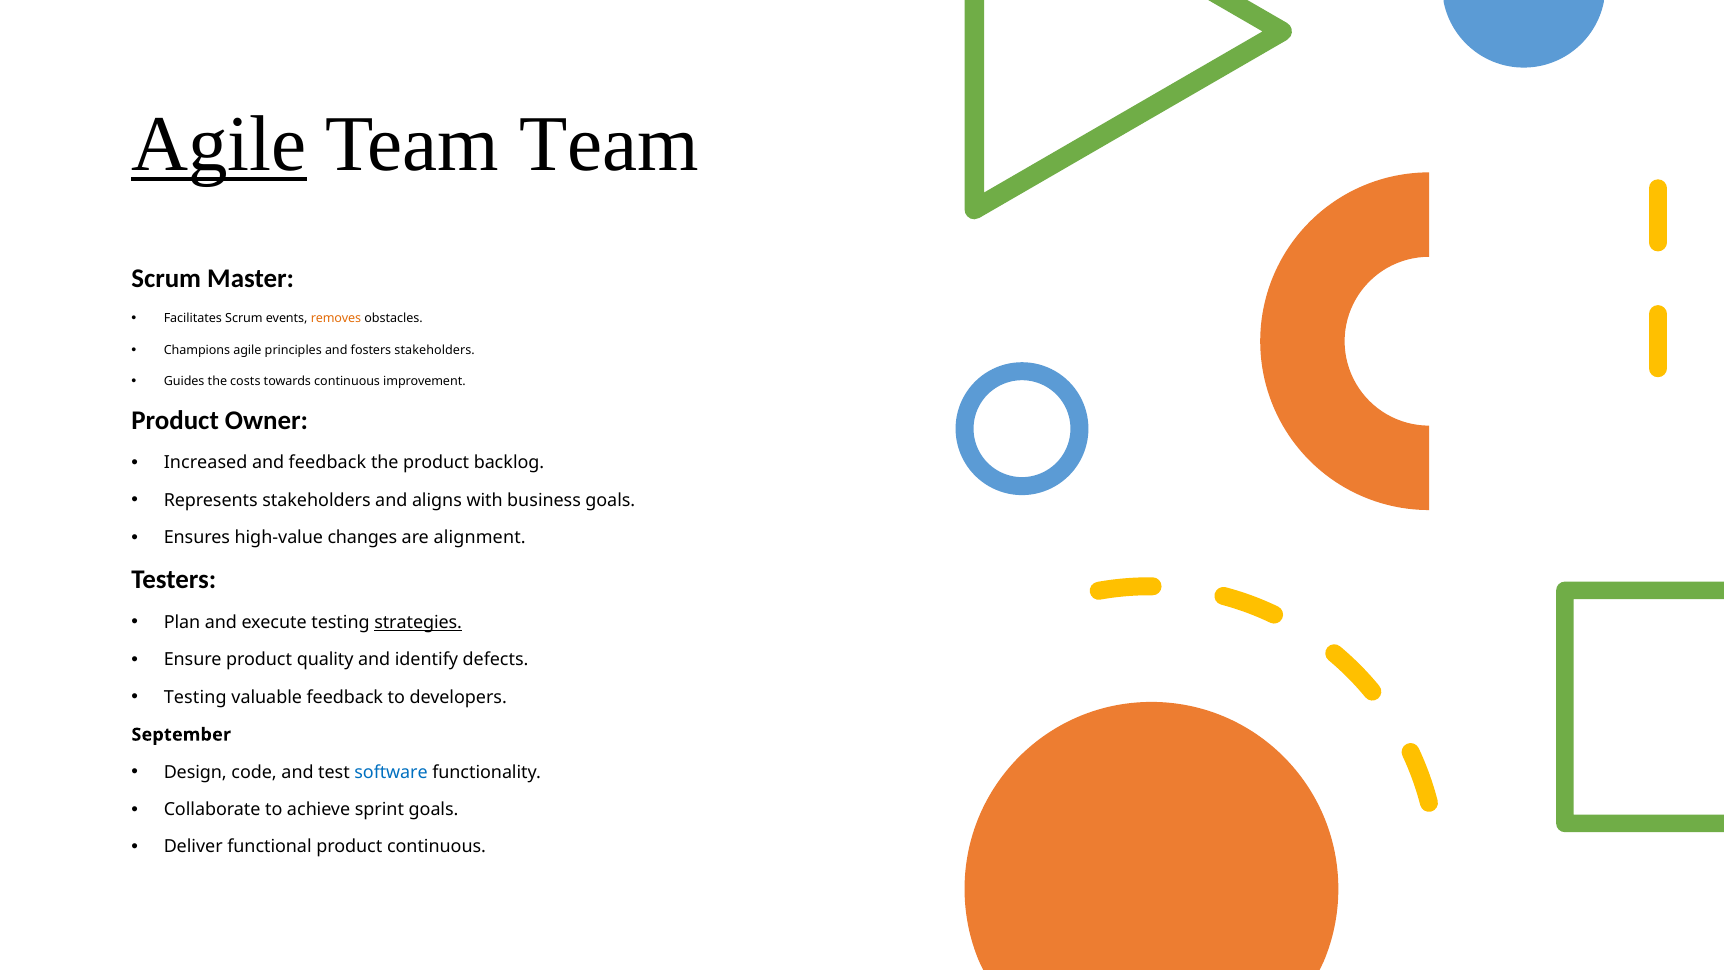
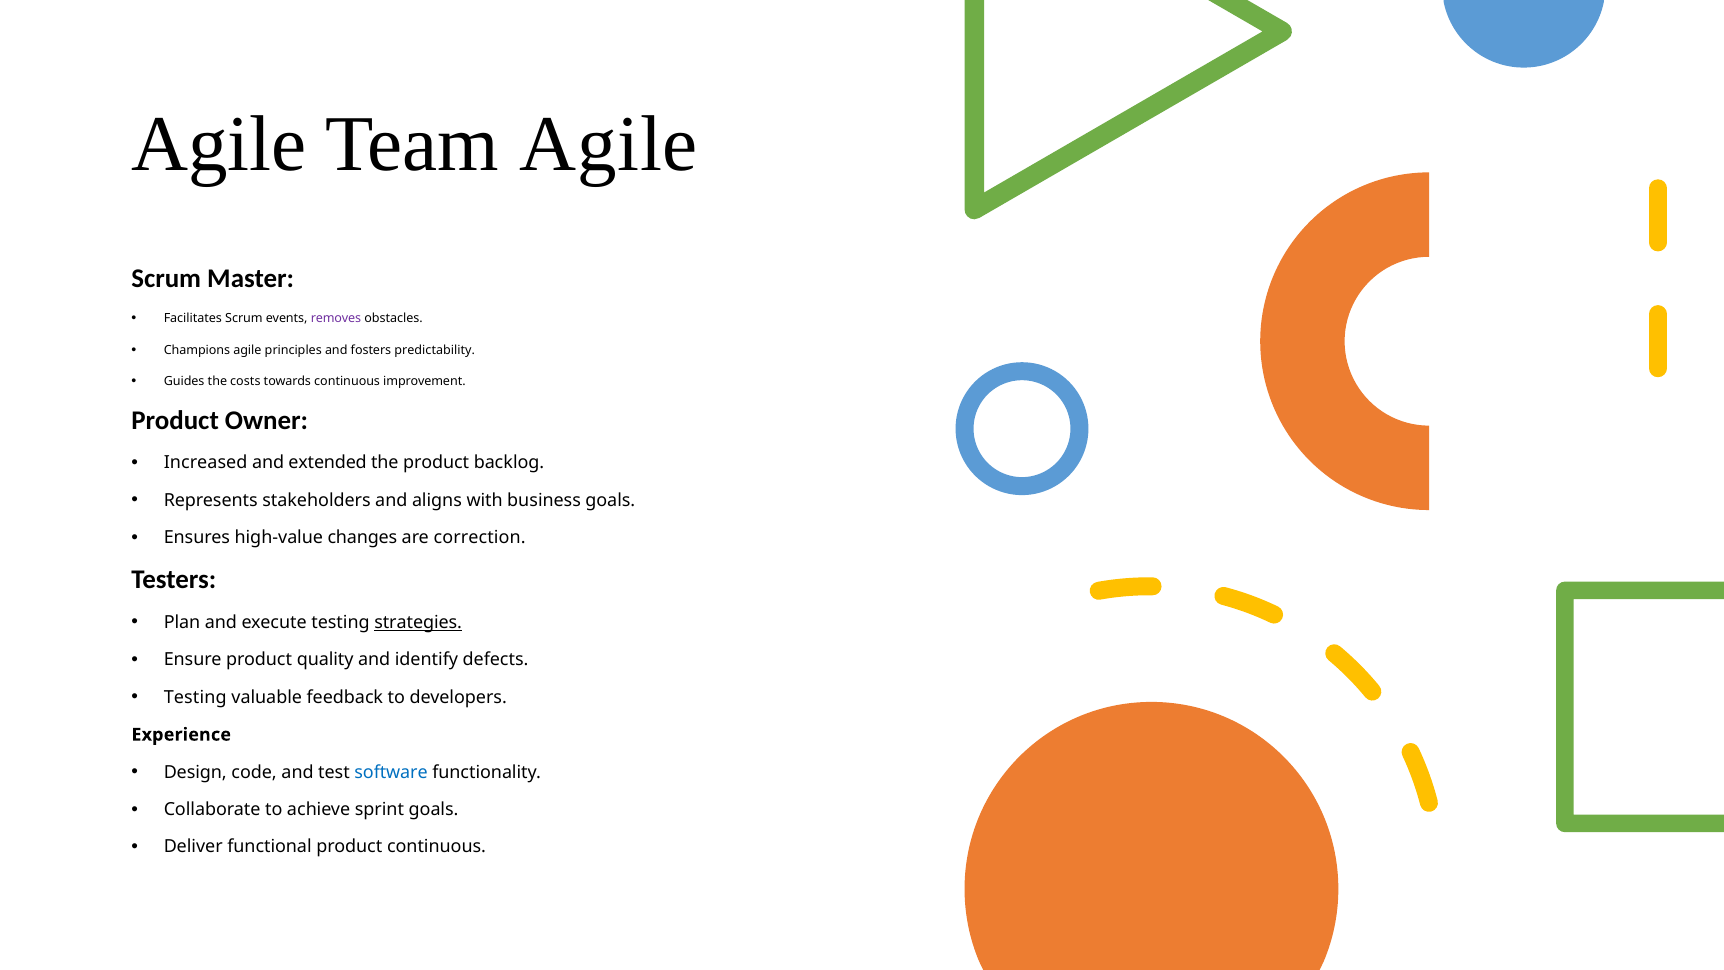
Agile at (219, 145) underline: present -> none
Team Team: Team -> Agile
removes colour: orange -> purple
fosters stakeholders: stakeholders -> predictability
and feedback: feedback -> extended
alignment: alignment -> correction
September: September -> Experience
